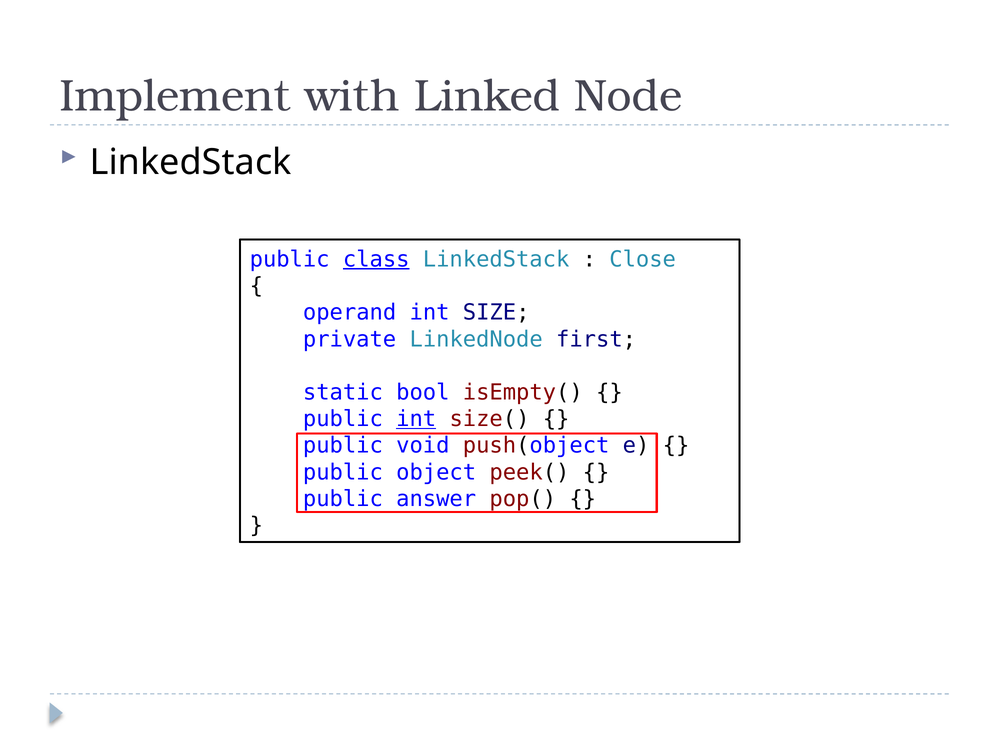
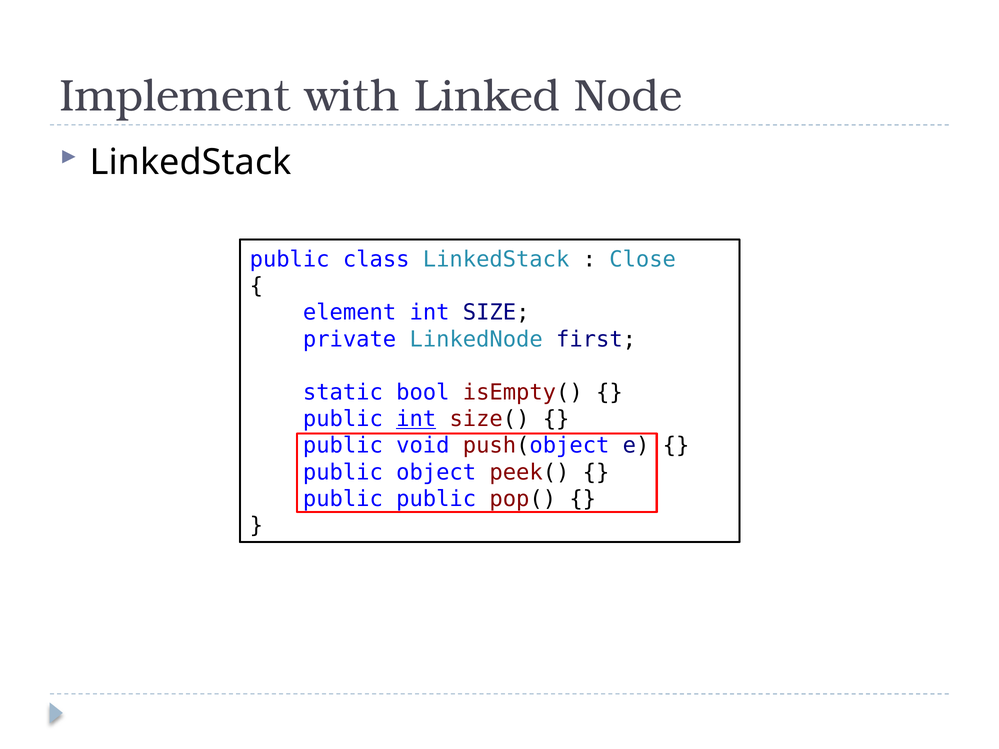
class underline: present -> none
operand: operand -> element
public answer: answer -> public
